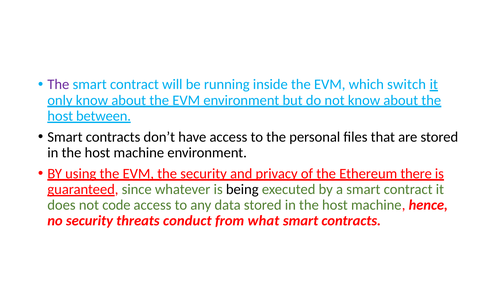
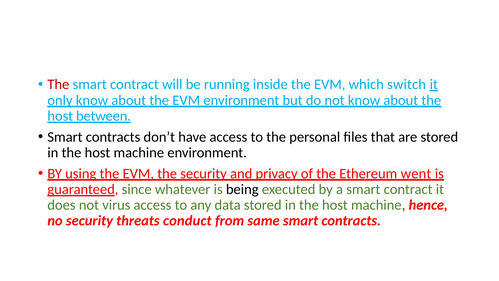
The at (58, 84) colour: purple -> red
there: there -> went
code: code -> virus
what: what -> same
